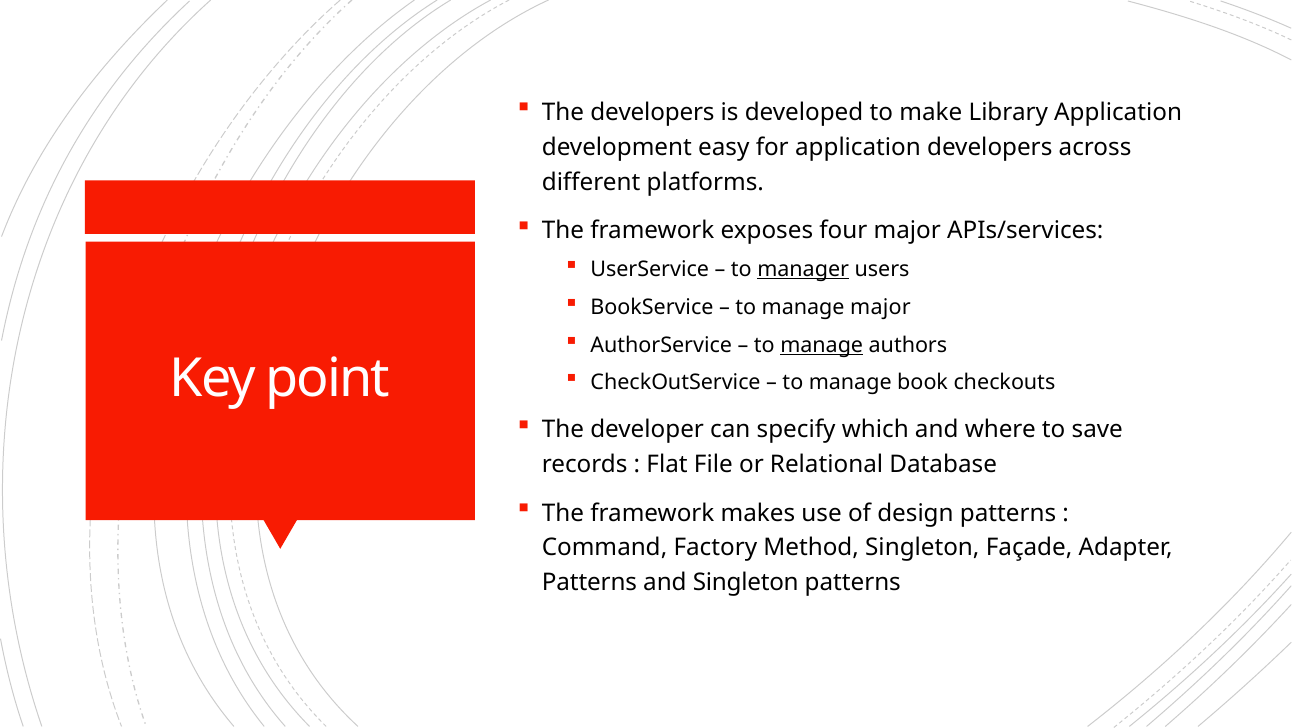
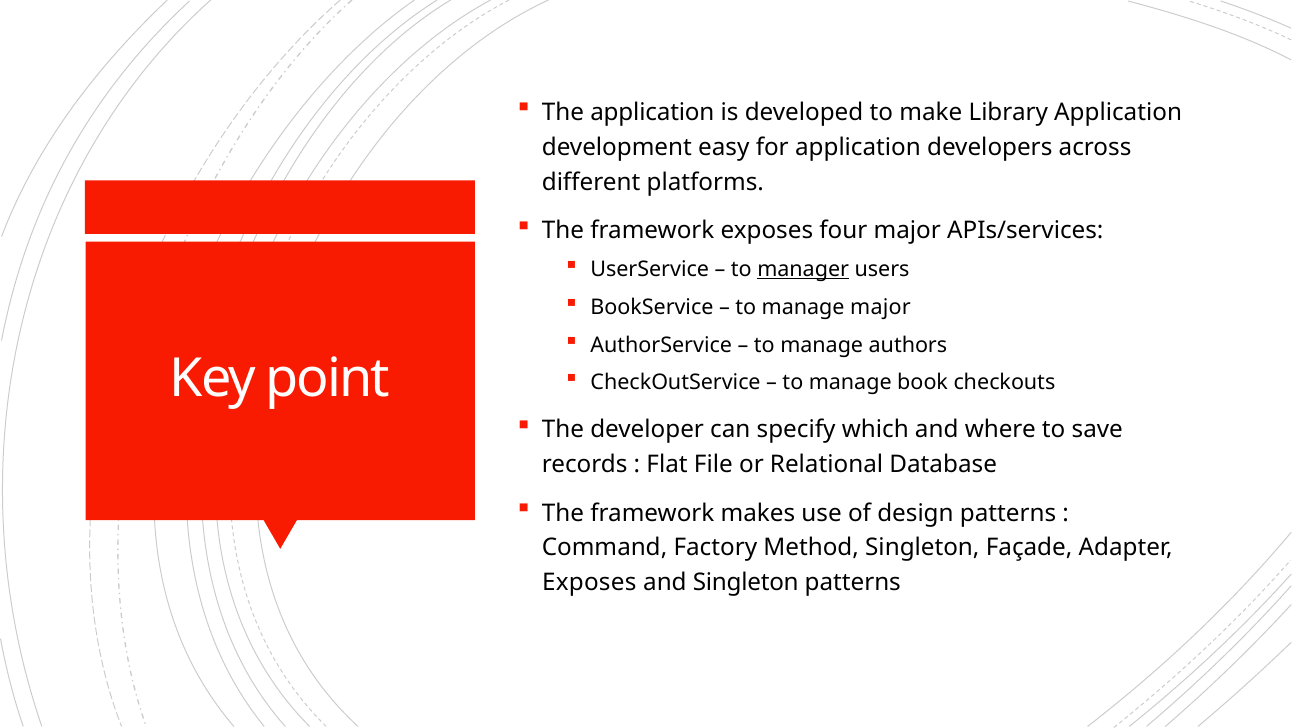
The developers: developers -> application
manage at (822, 345) underline: present -> none
Patterns at (589, 583): Patterns -> Exposes
